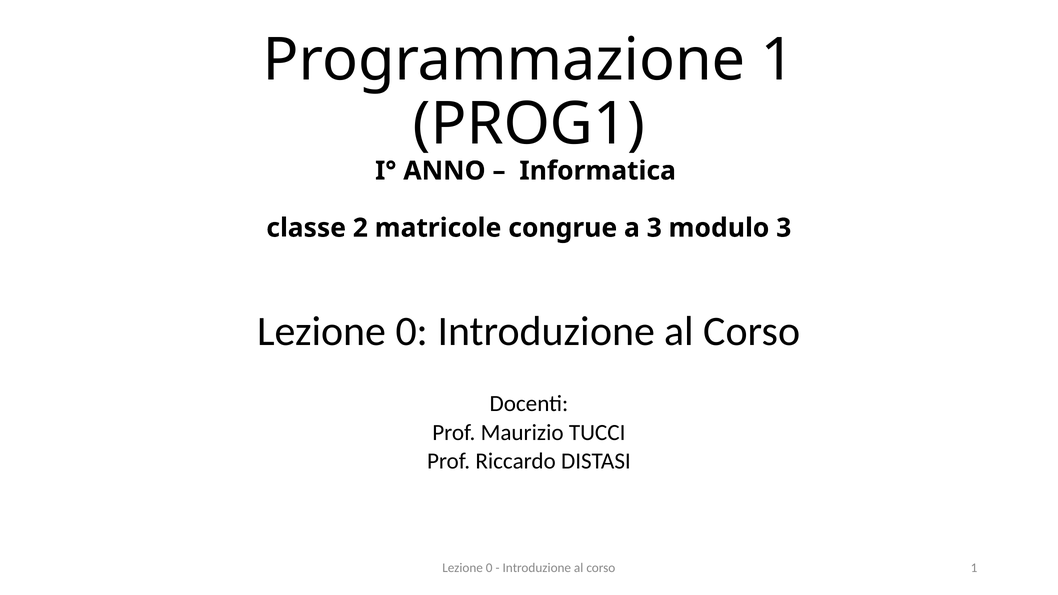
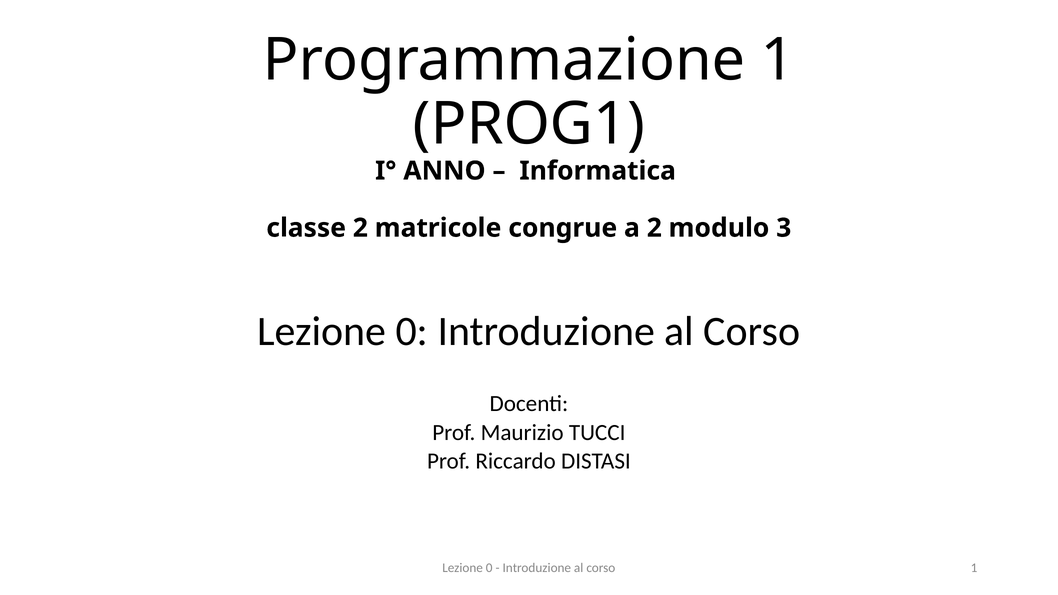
a 3: 3 -> 2
